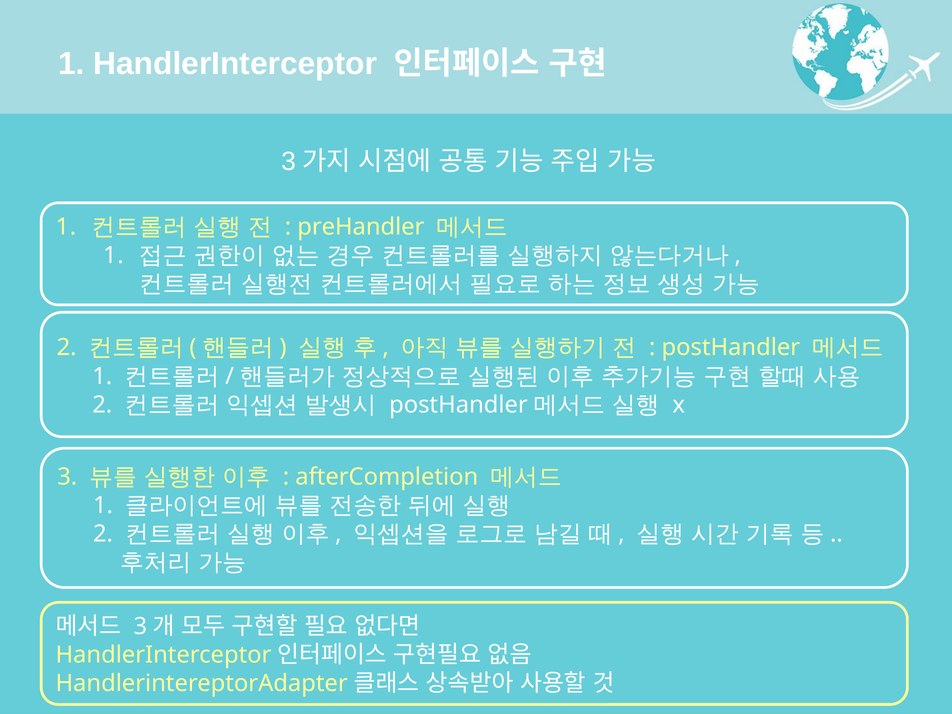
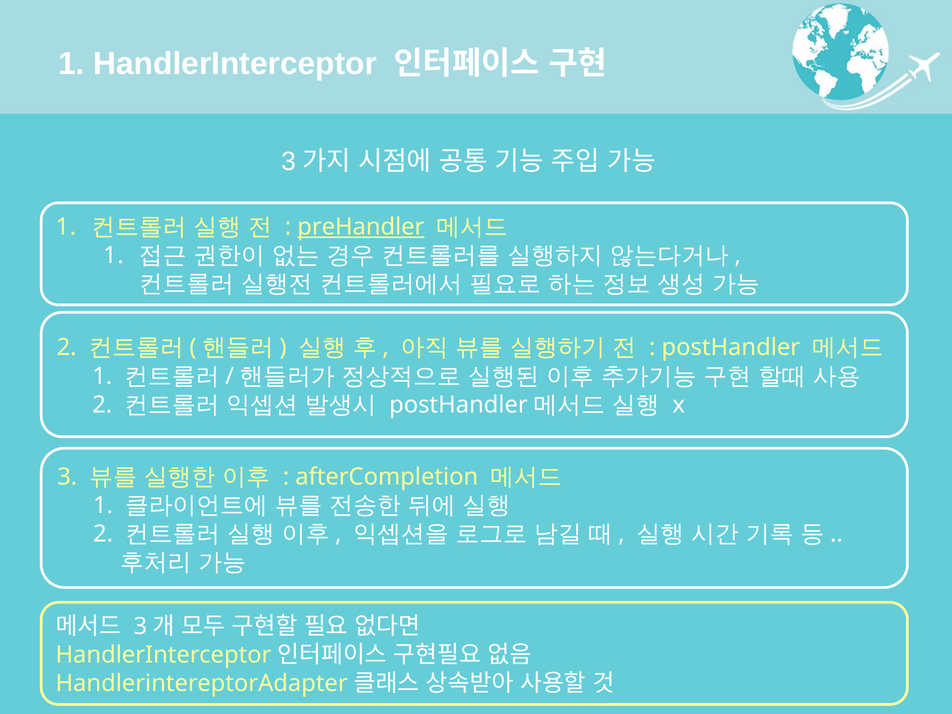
preHandler underline: none -> present
